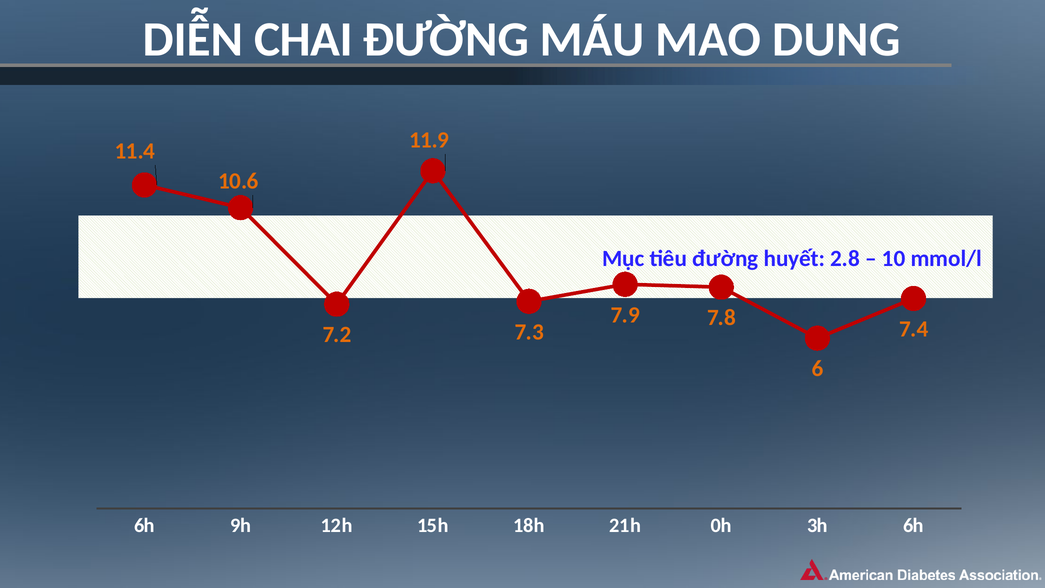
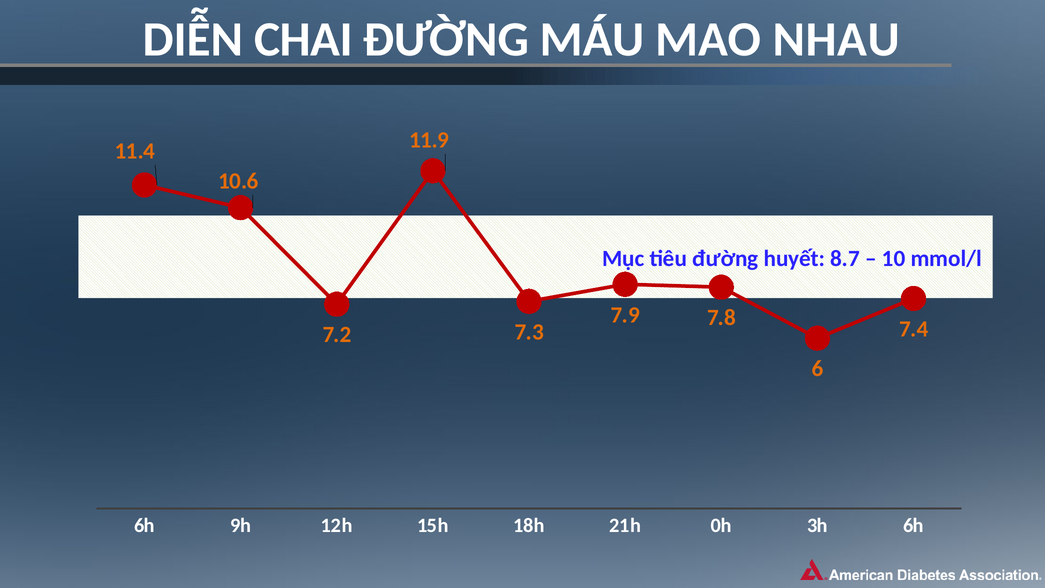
DUNG: DUNG -> NHAU
2.8: 2.8 -> 8.7
